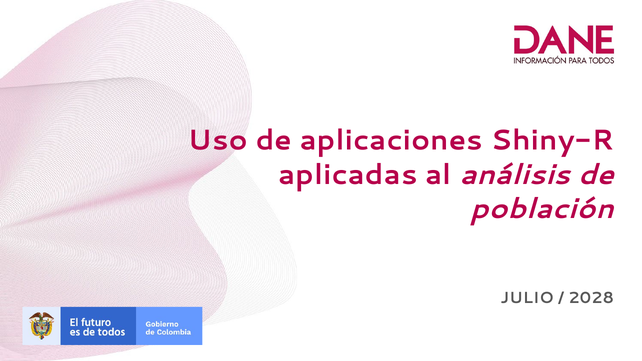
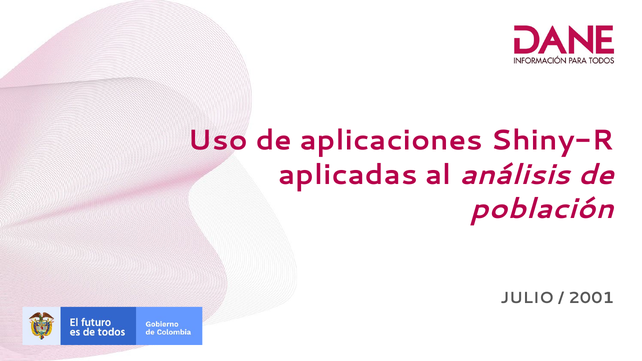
2028: 2028 -> 2001
